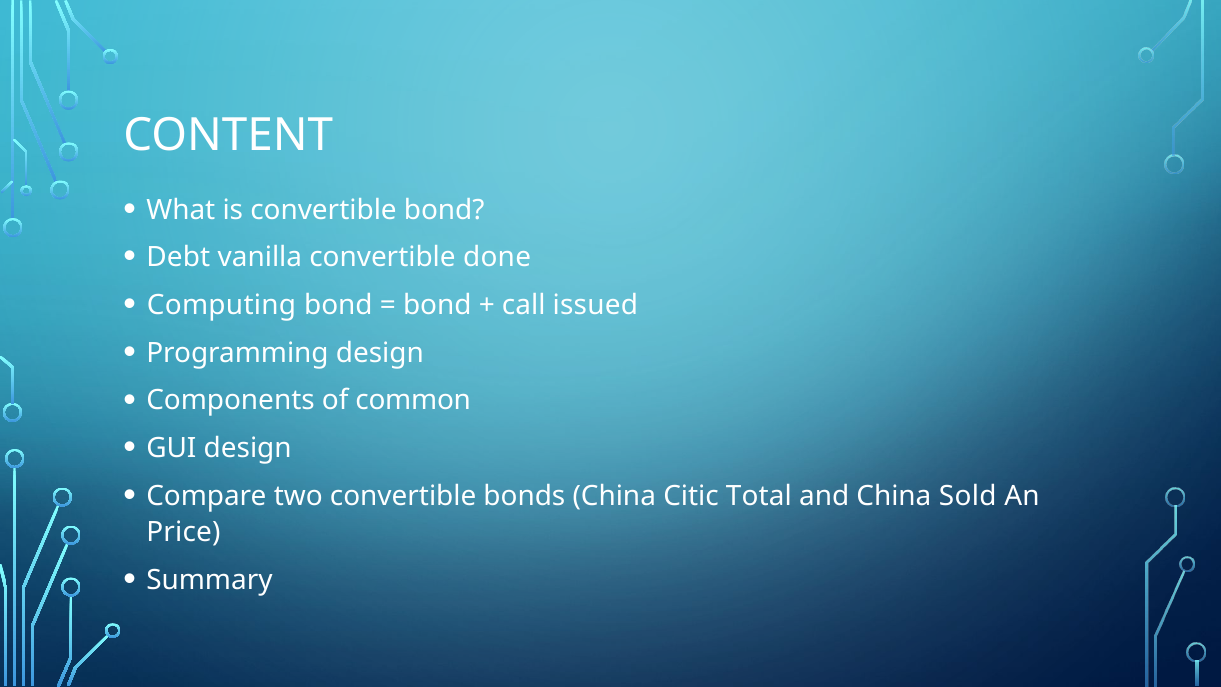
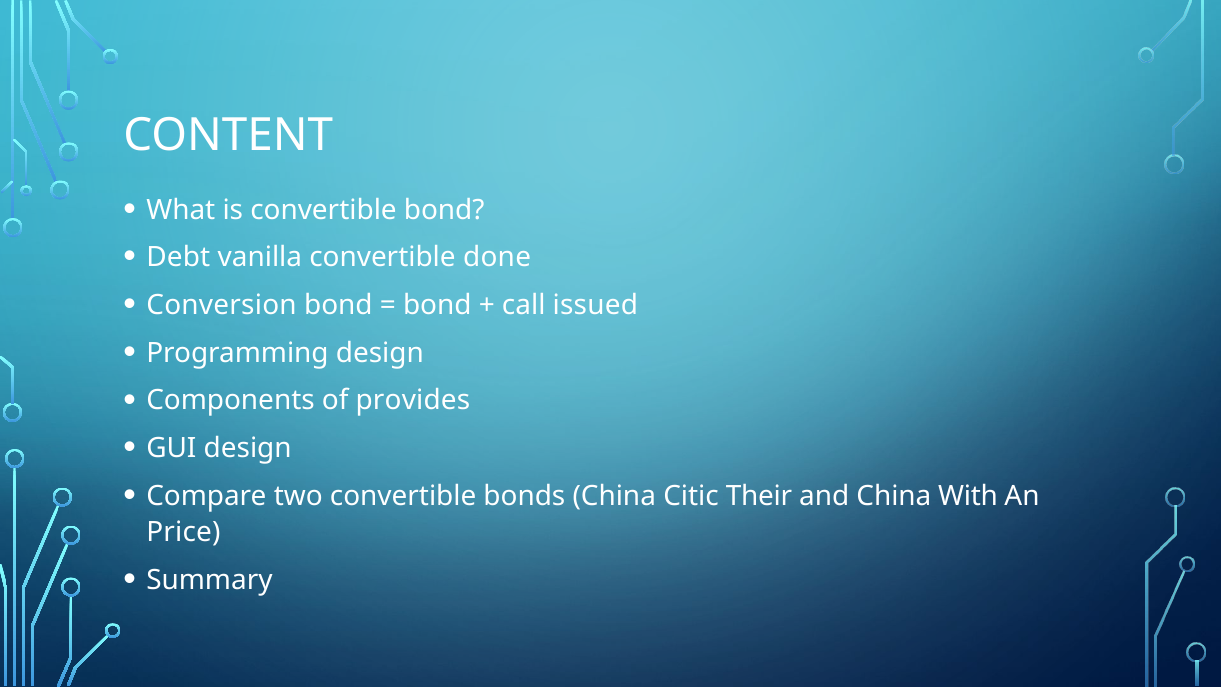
Computing: Computing -> Conversion
common: common -> provides
Total: Total -> Their
Sold: Sold -> With
